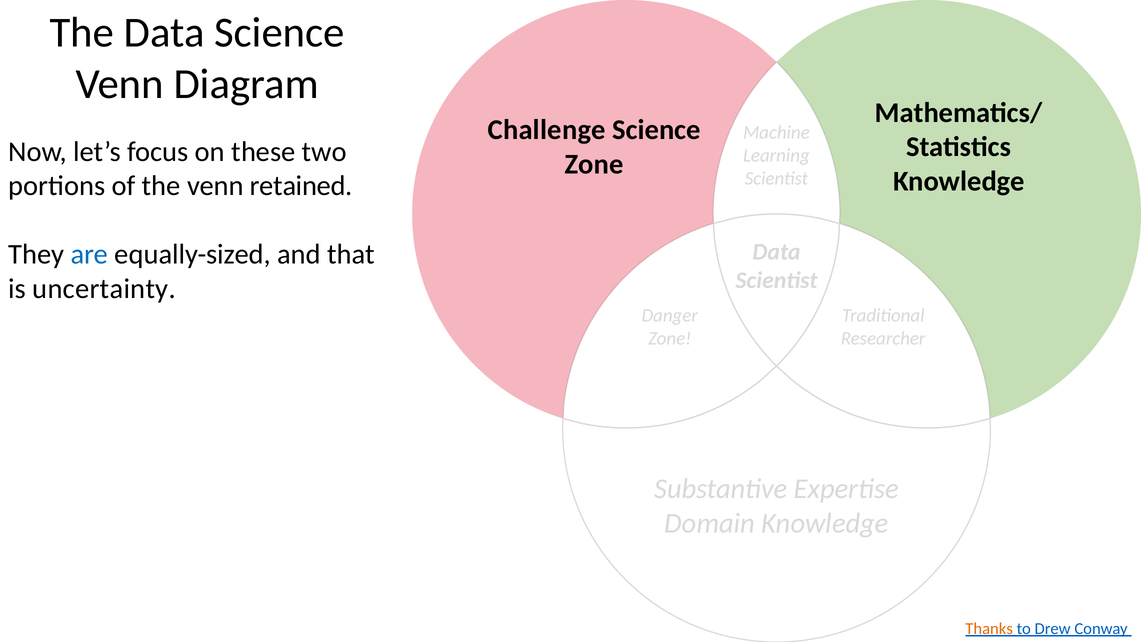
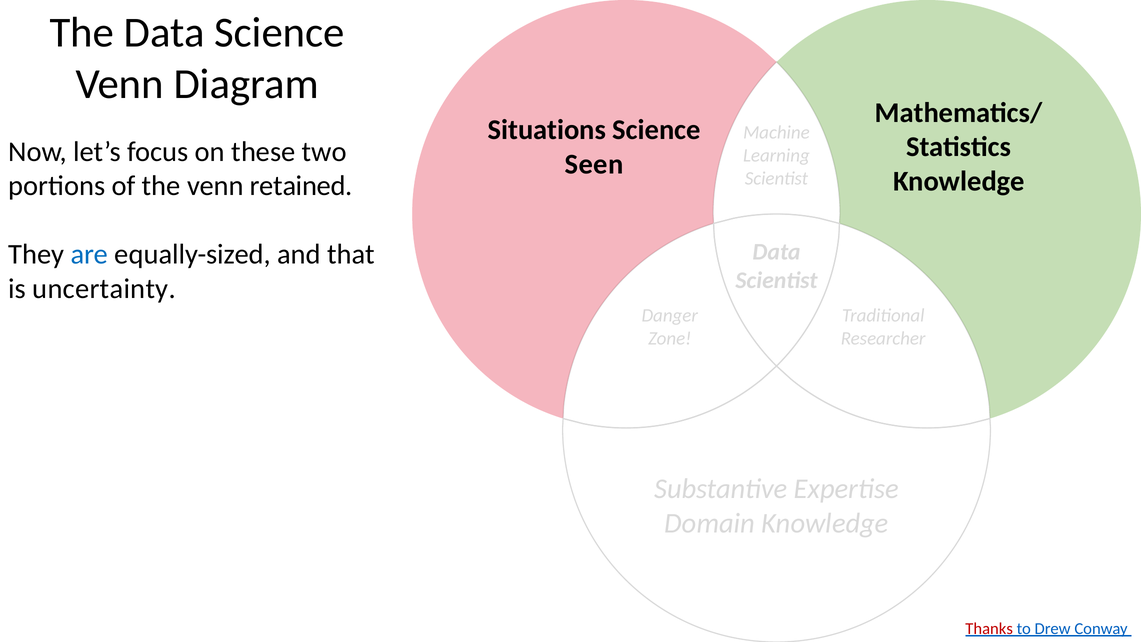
Challenge: Challenge -> Situations
Zone at (594, 164): Zone -> Seen
Thanks colour: orange -> red
